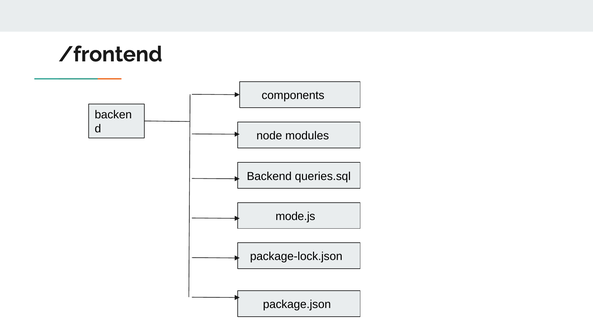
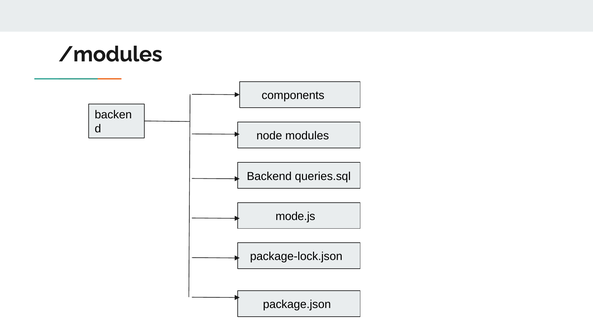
/frontend: /frontend -> /modules
